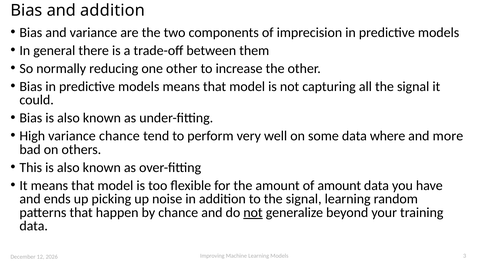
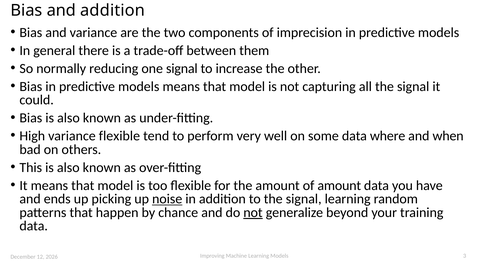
one other: other -> signal
variance chance: chance -> flexible
more: more -> when
noise underline: none -> present
